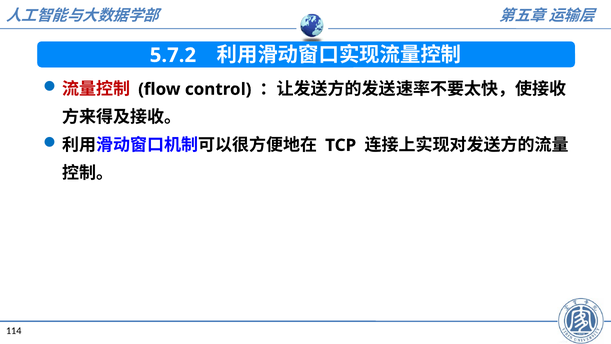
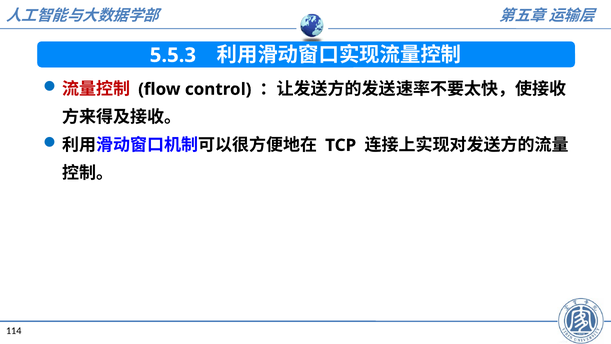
5.7.2: 5.7.2 -> 5.5.3
